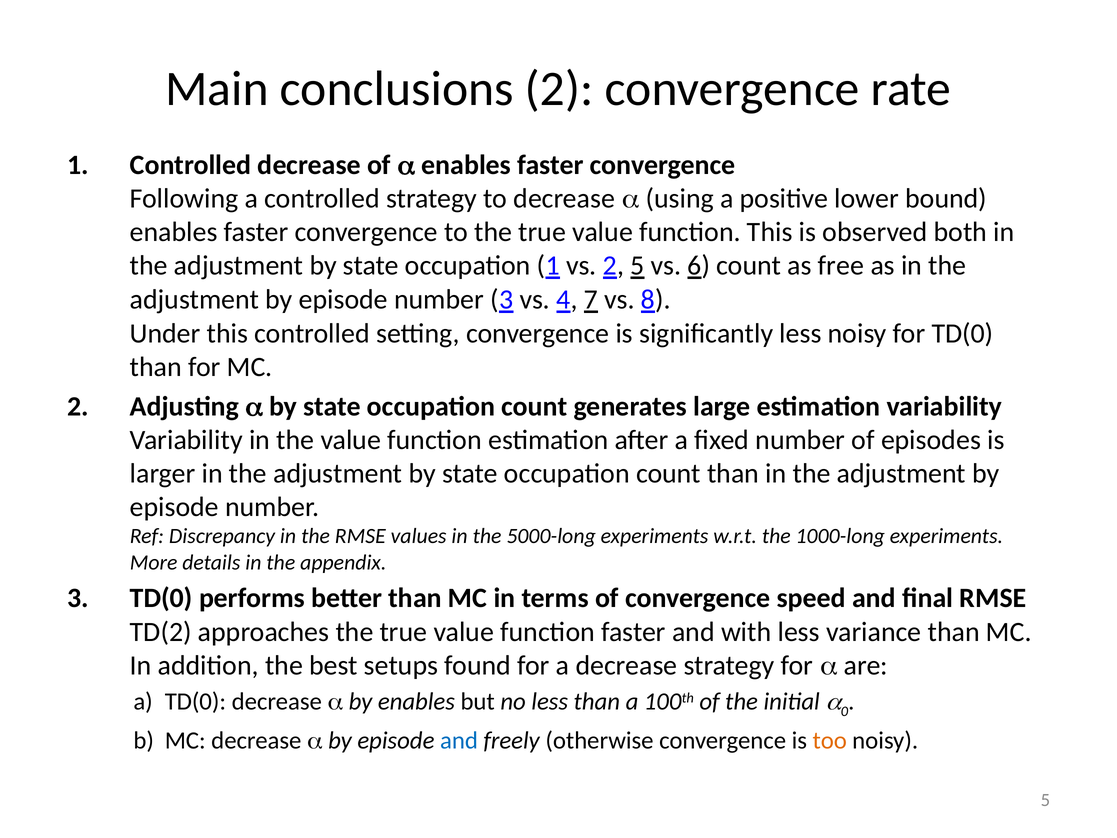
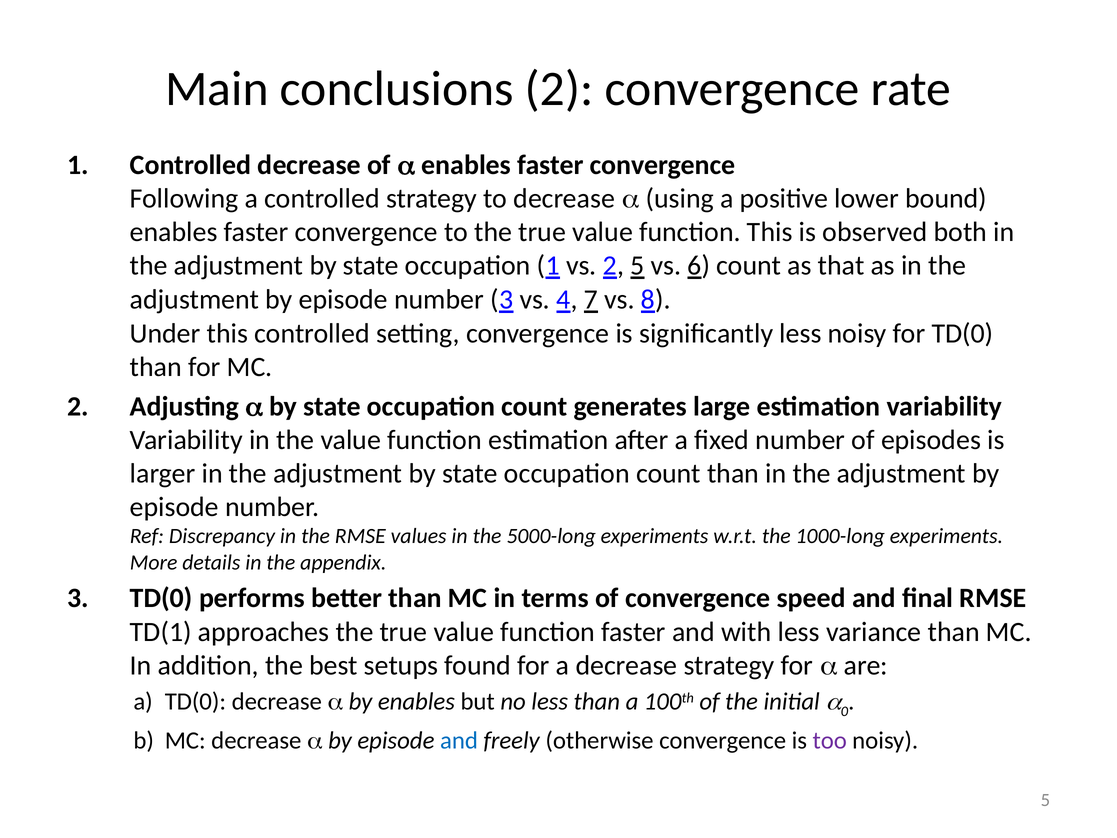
free: free -> that
TD(2: TD(2 -> TD(1
too colour: orange -> purple
